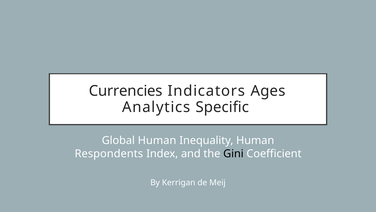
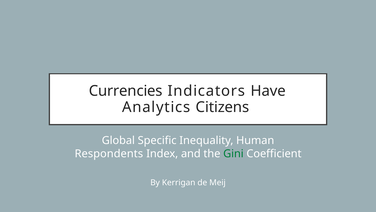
Ages: Ages -> Have
Specific: Specific -> Citizens
Global Human: Human -> Specific
Gini colour: black -> green
